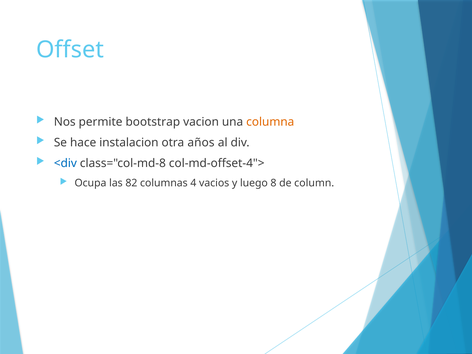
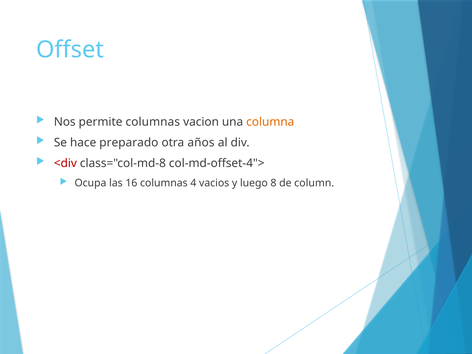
permite bootstrap: bootstrap -> columnas
instalacion: instalacion -> preparado
<div colour: blue -> red
82: 82 -> 16
